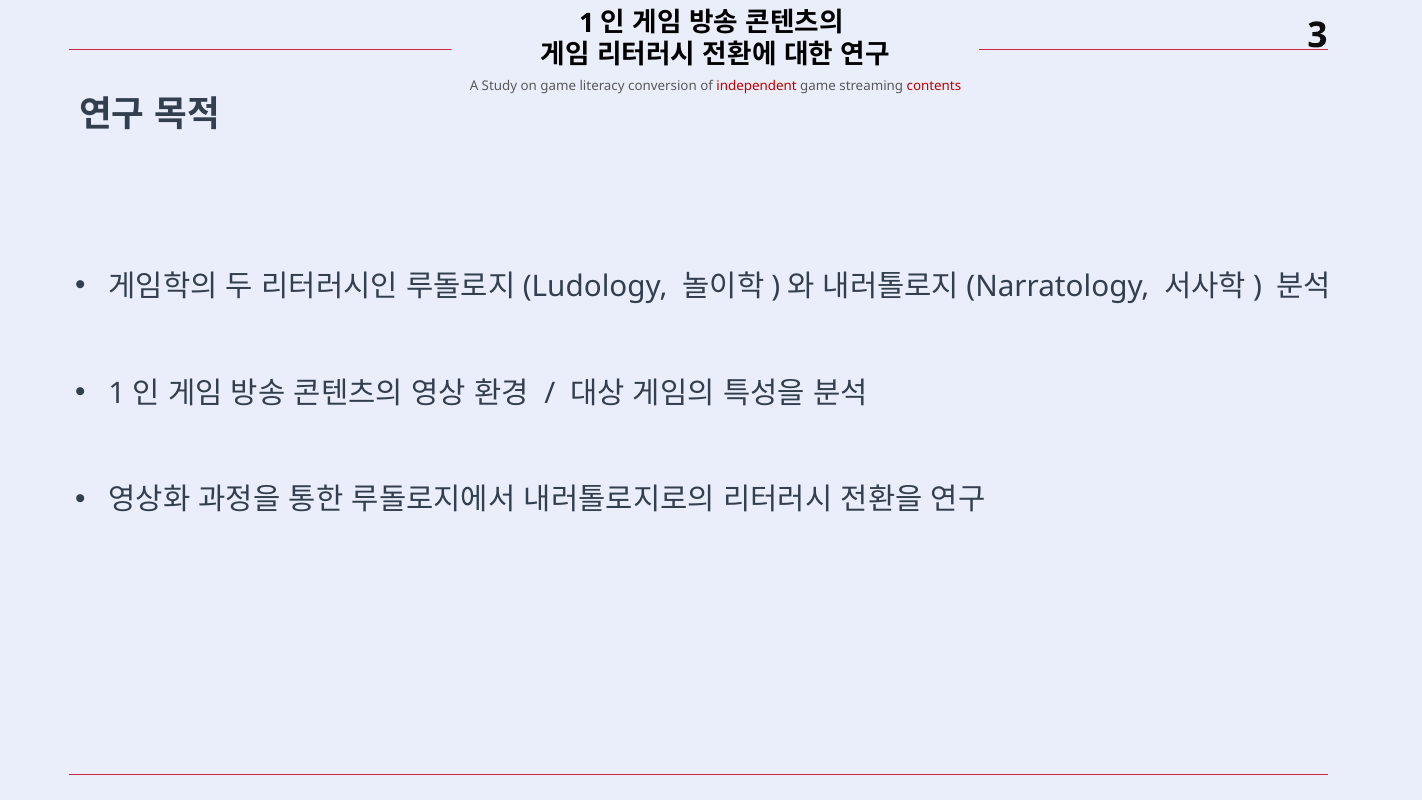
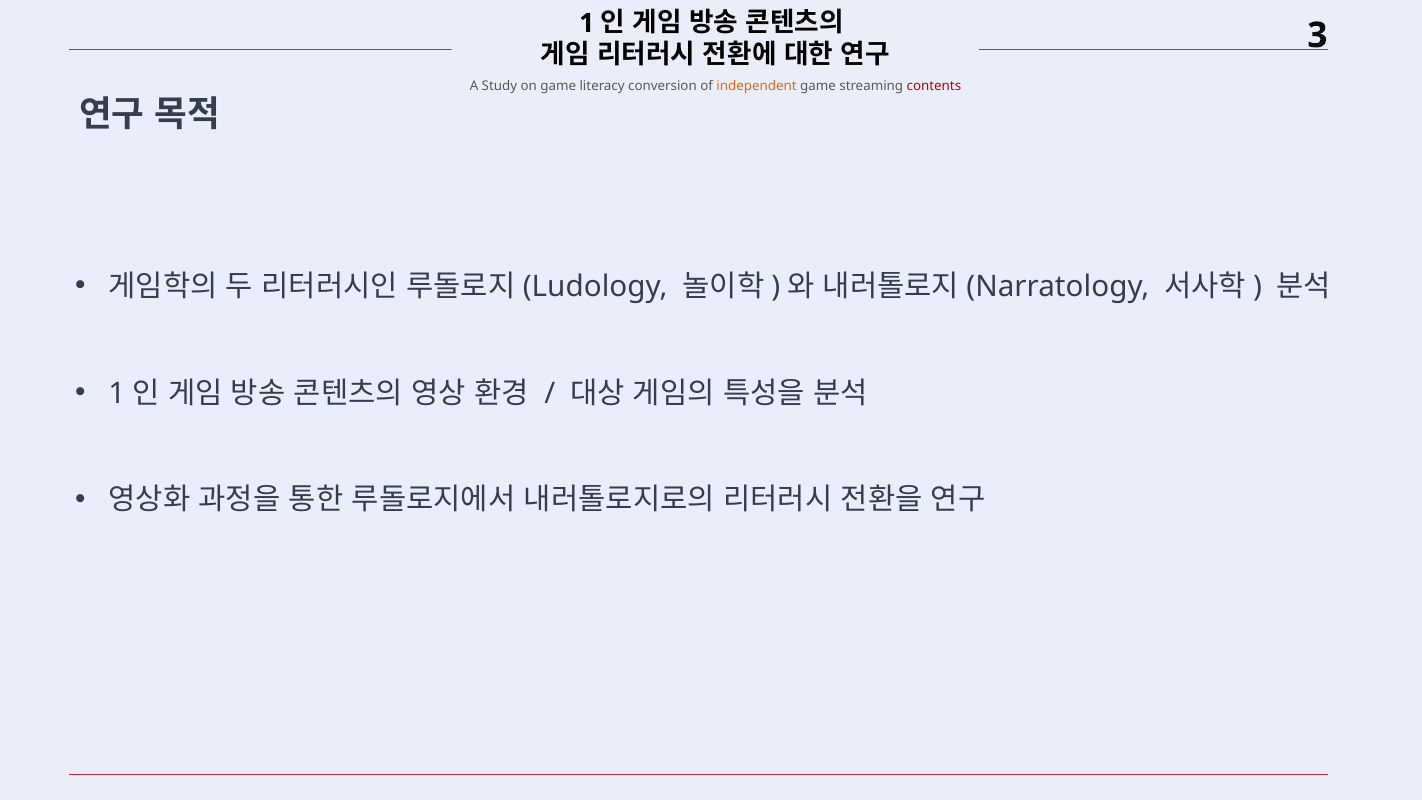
independent colour: red -> orange
